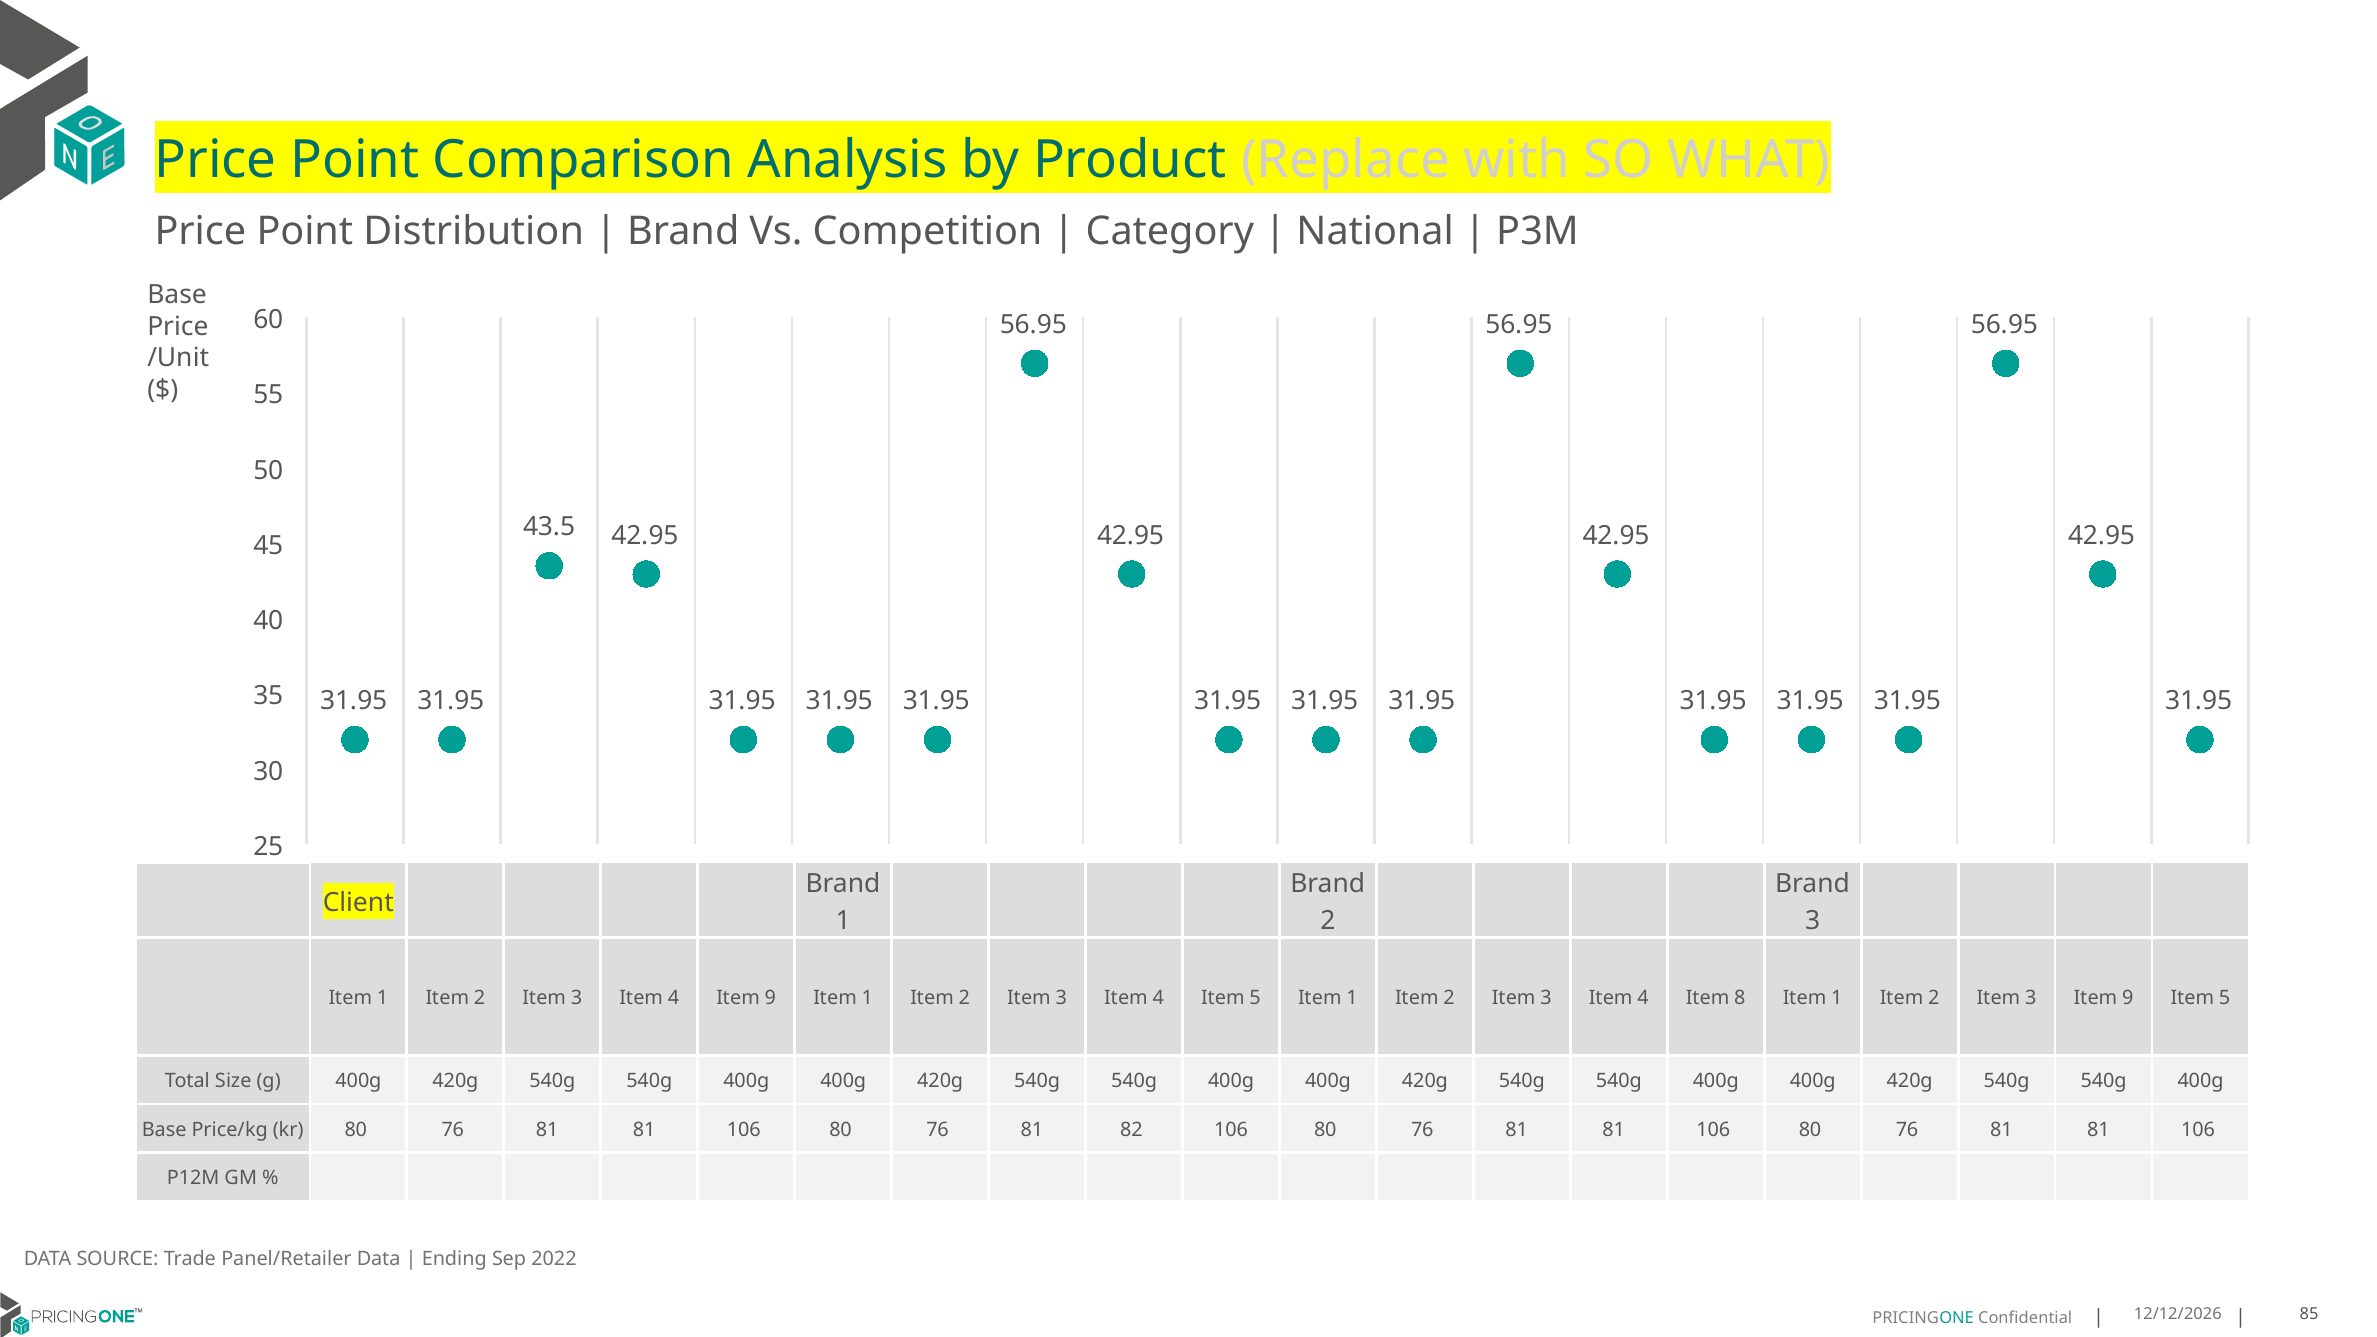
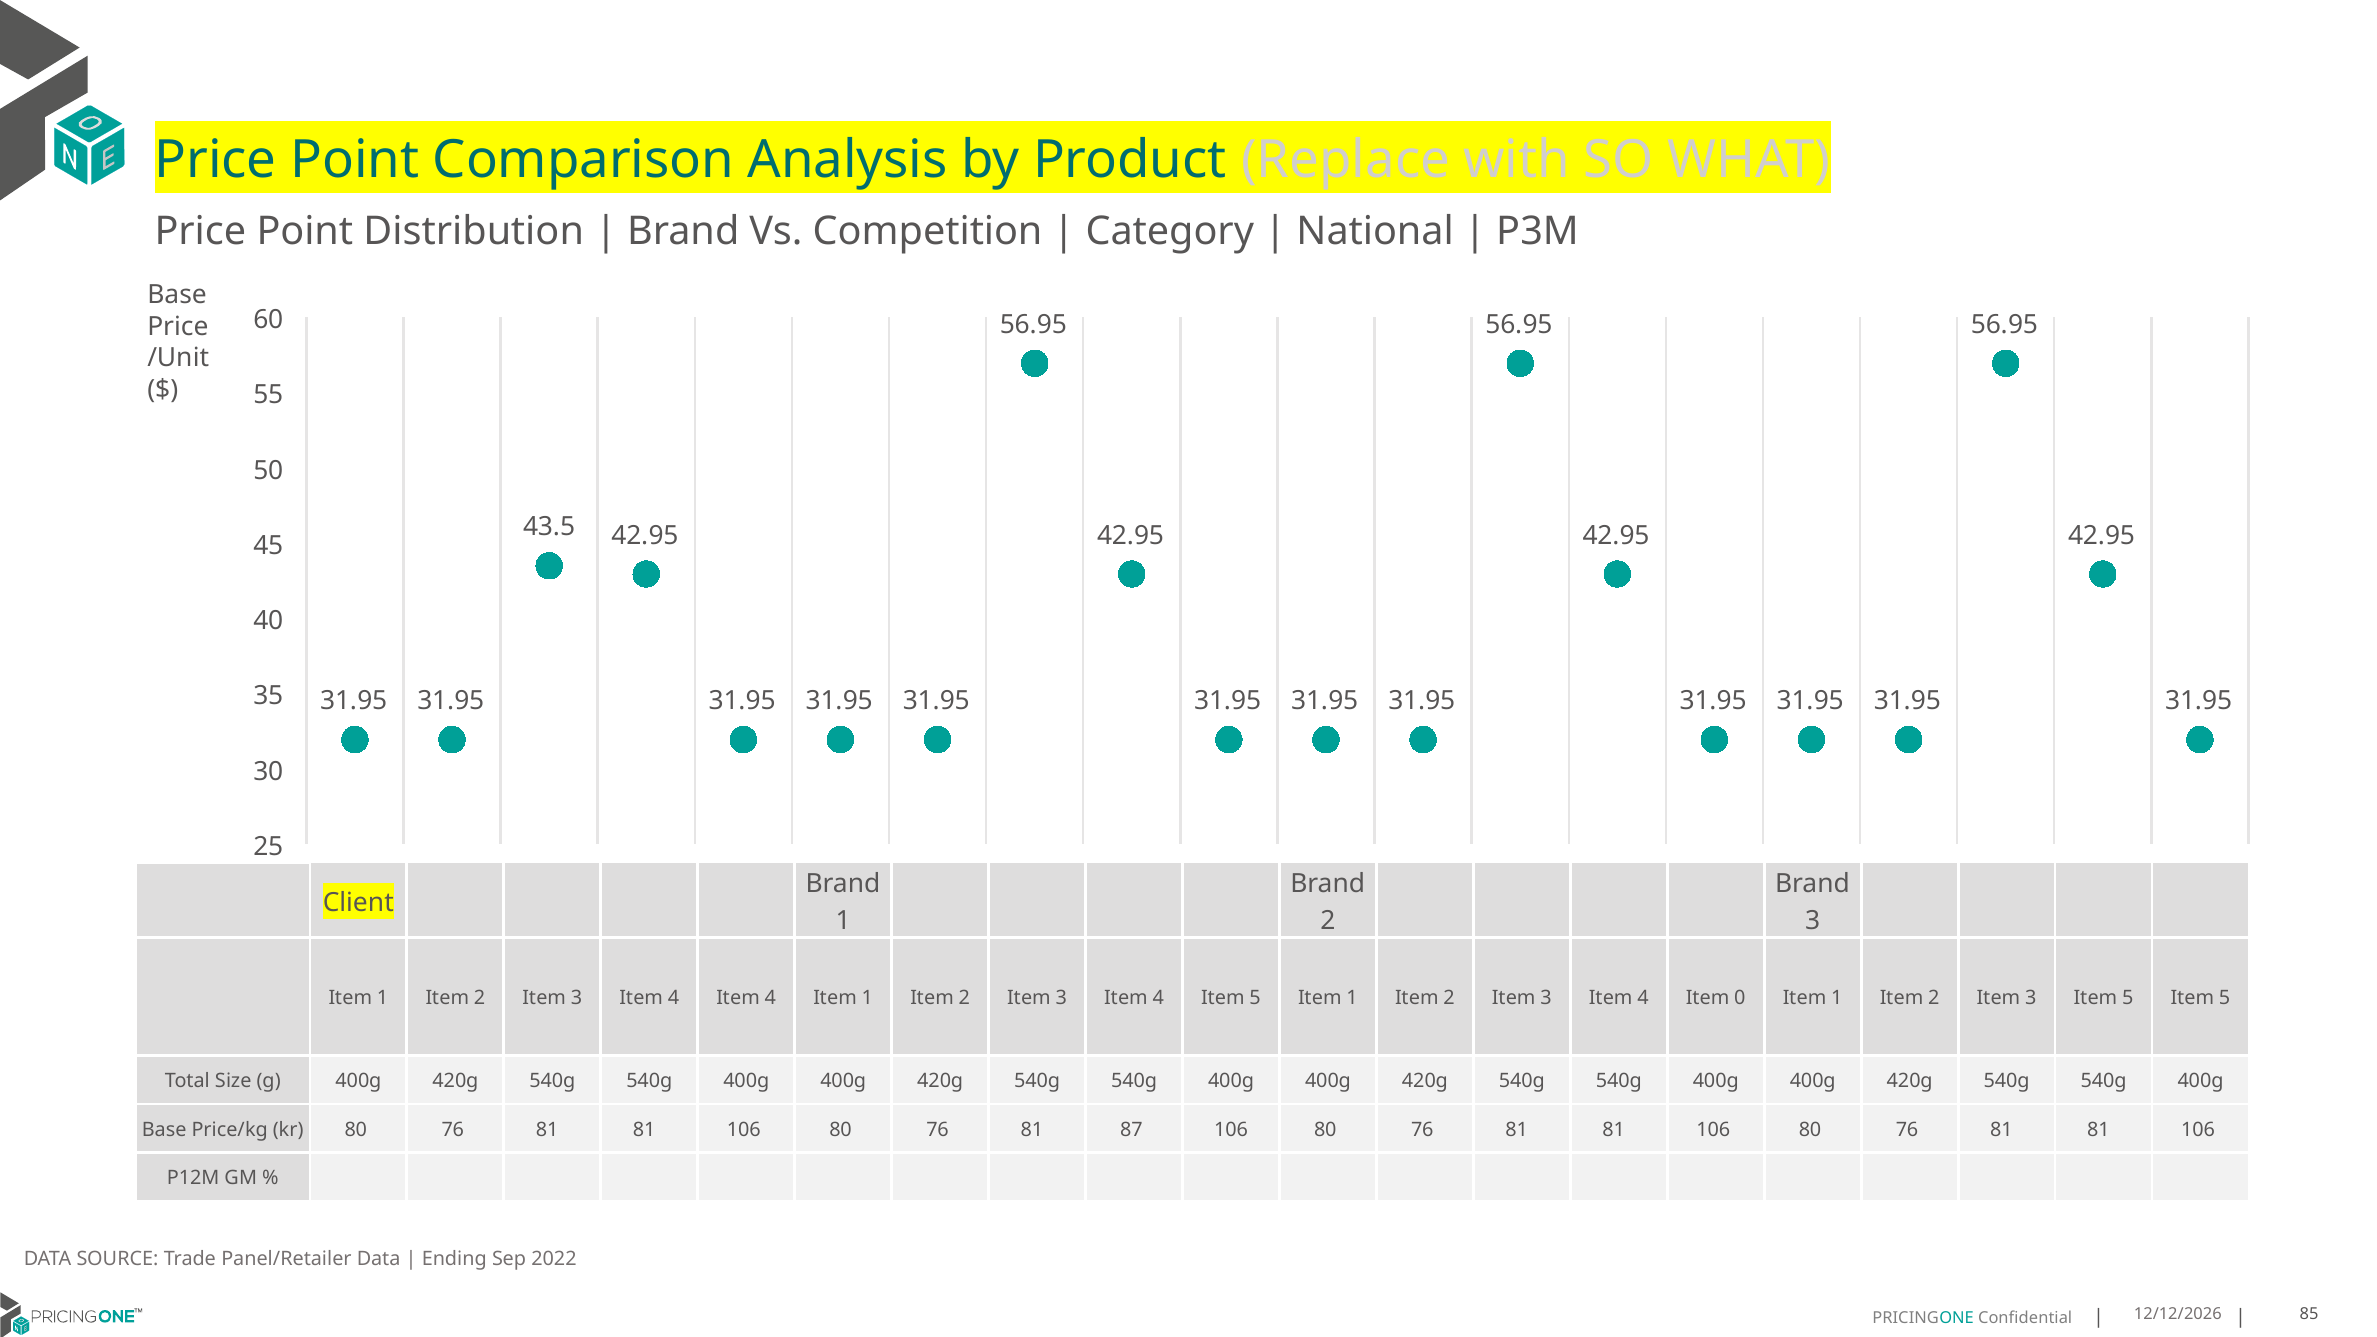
4 Item 9: 9 -> 4
8: 8 -> 0
3 Item 9: 9 -> 5
82: 82 -> 87
